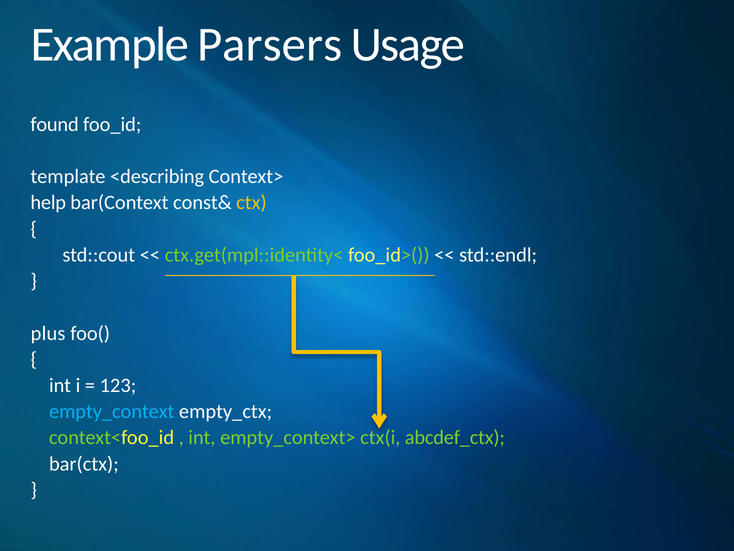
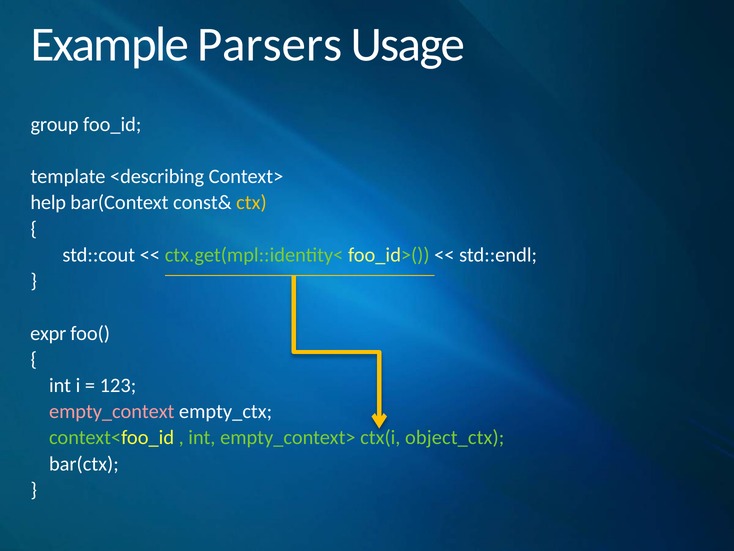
found: found -> group
plus: plus -> expr
empty_context colour: light blue -> pink
abcdef_ctx: abcdef_ctx -> object_ctx
